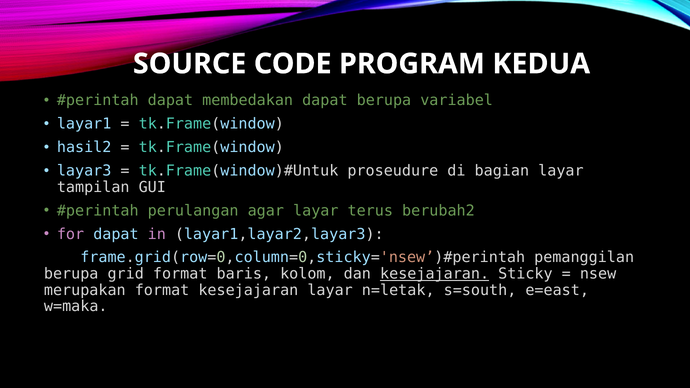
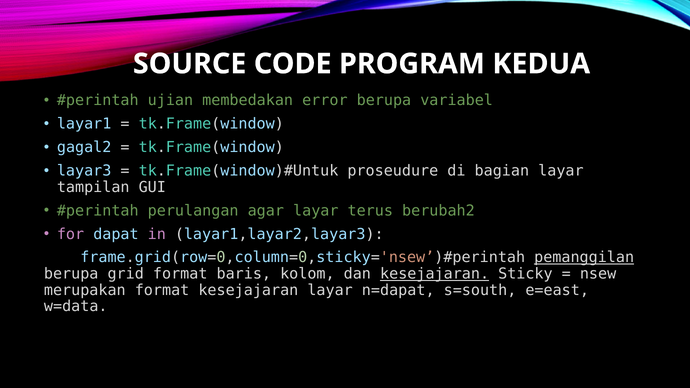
dapat at (170, 100): dapat -> ujian
membedakan dapat: dapat -> error
hasil2: hasil2 -> gagal2
pemanggilan underline: none -> present
n=letak: n=letak -> n=dapat
w=maka: w=maka -> w=data
